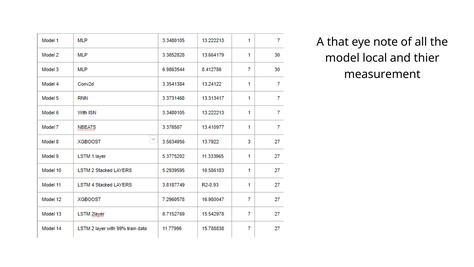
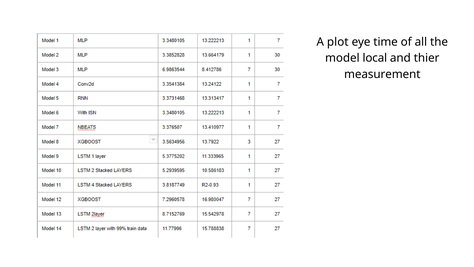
that: that -> plot
note: note -> time
